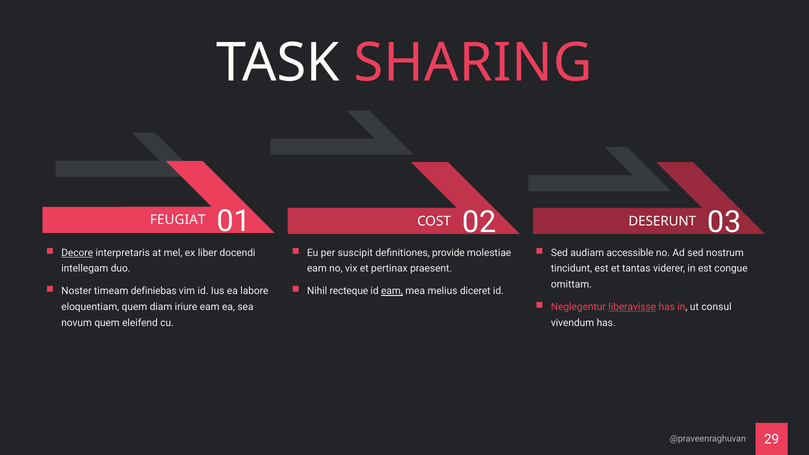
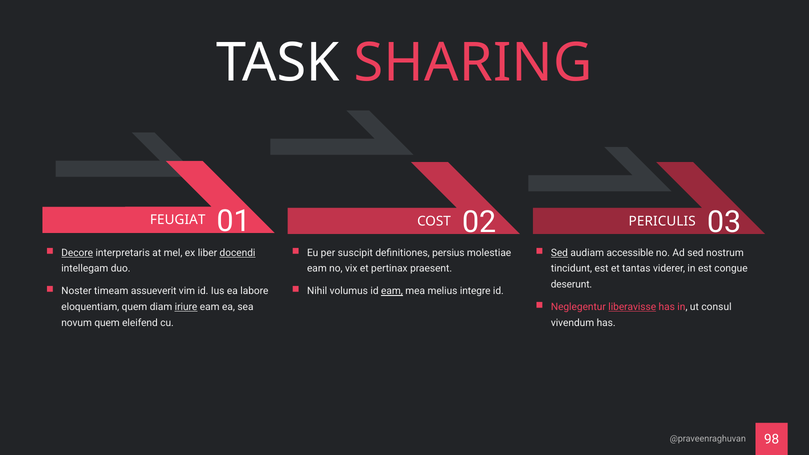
DESERUNT: DESERUNT -> PERICULIS
docendi underline: none -> present
provide: provide -> persius
Sed at (559, 253) underline: none -> present
omittam: omittam -> deserunt
definiebas: definiebas -> assueverit
recteque: recteque -> volumus
diceret: diceret -> integre
iriure underline: none -> present
29: 29 -> 98
